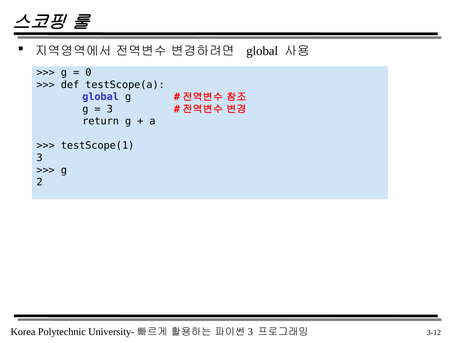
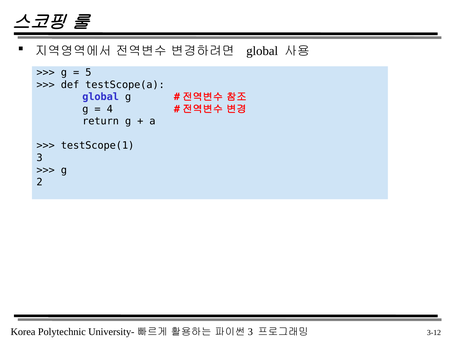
0: 0 -> 5
3 at (110, 109): 3 -> 4
